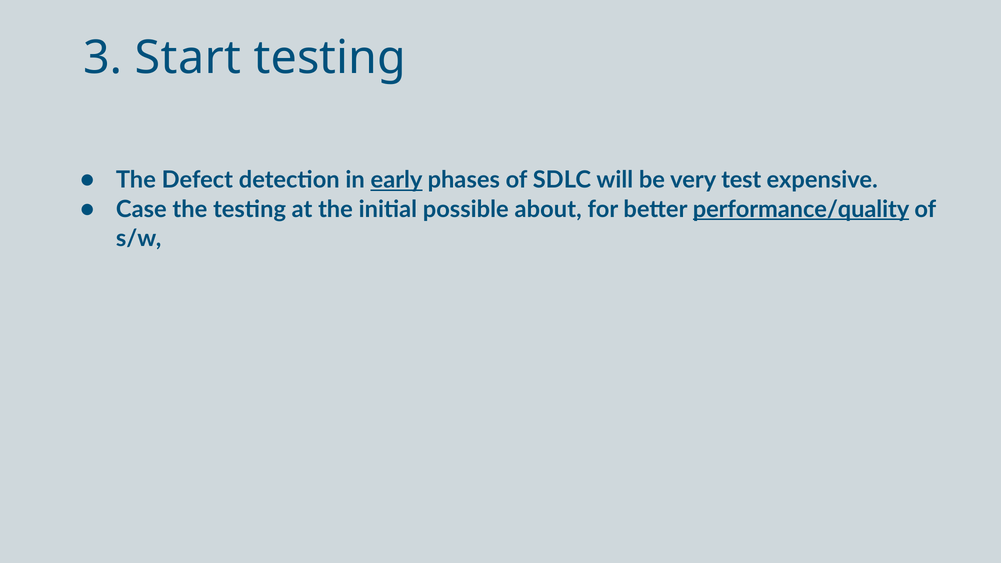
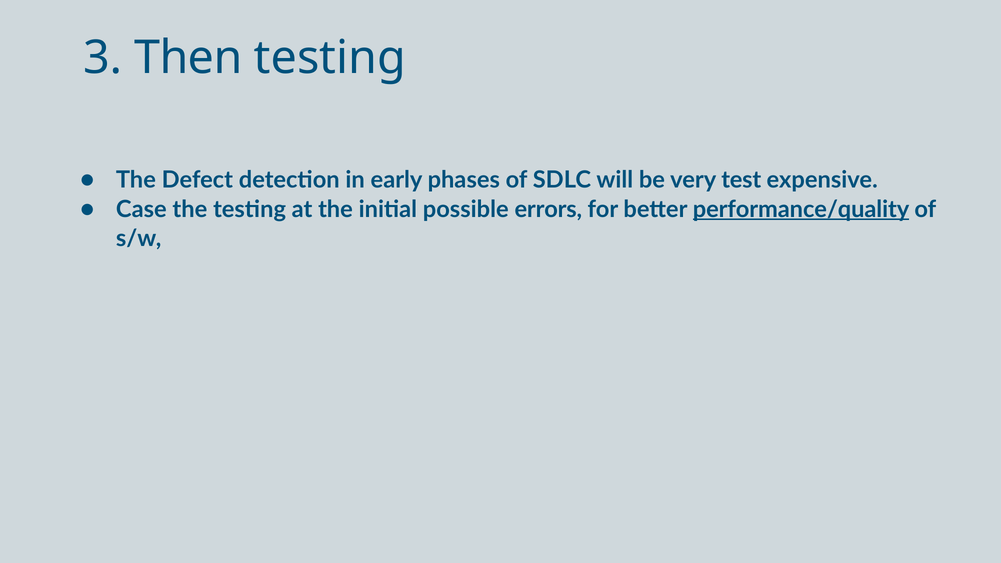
Start: Start -> Then
early underline: present -> none
about: about -> errors
